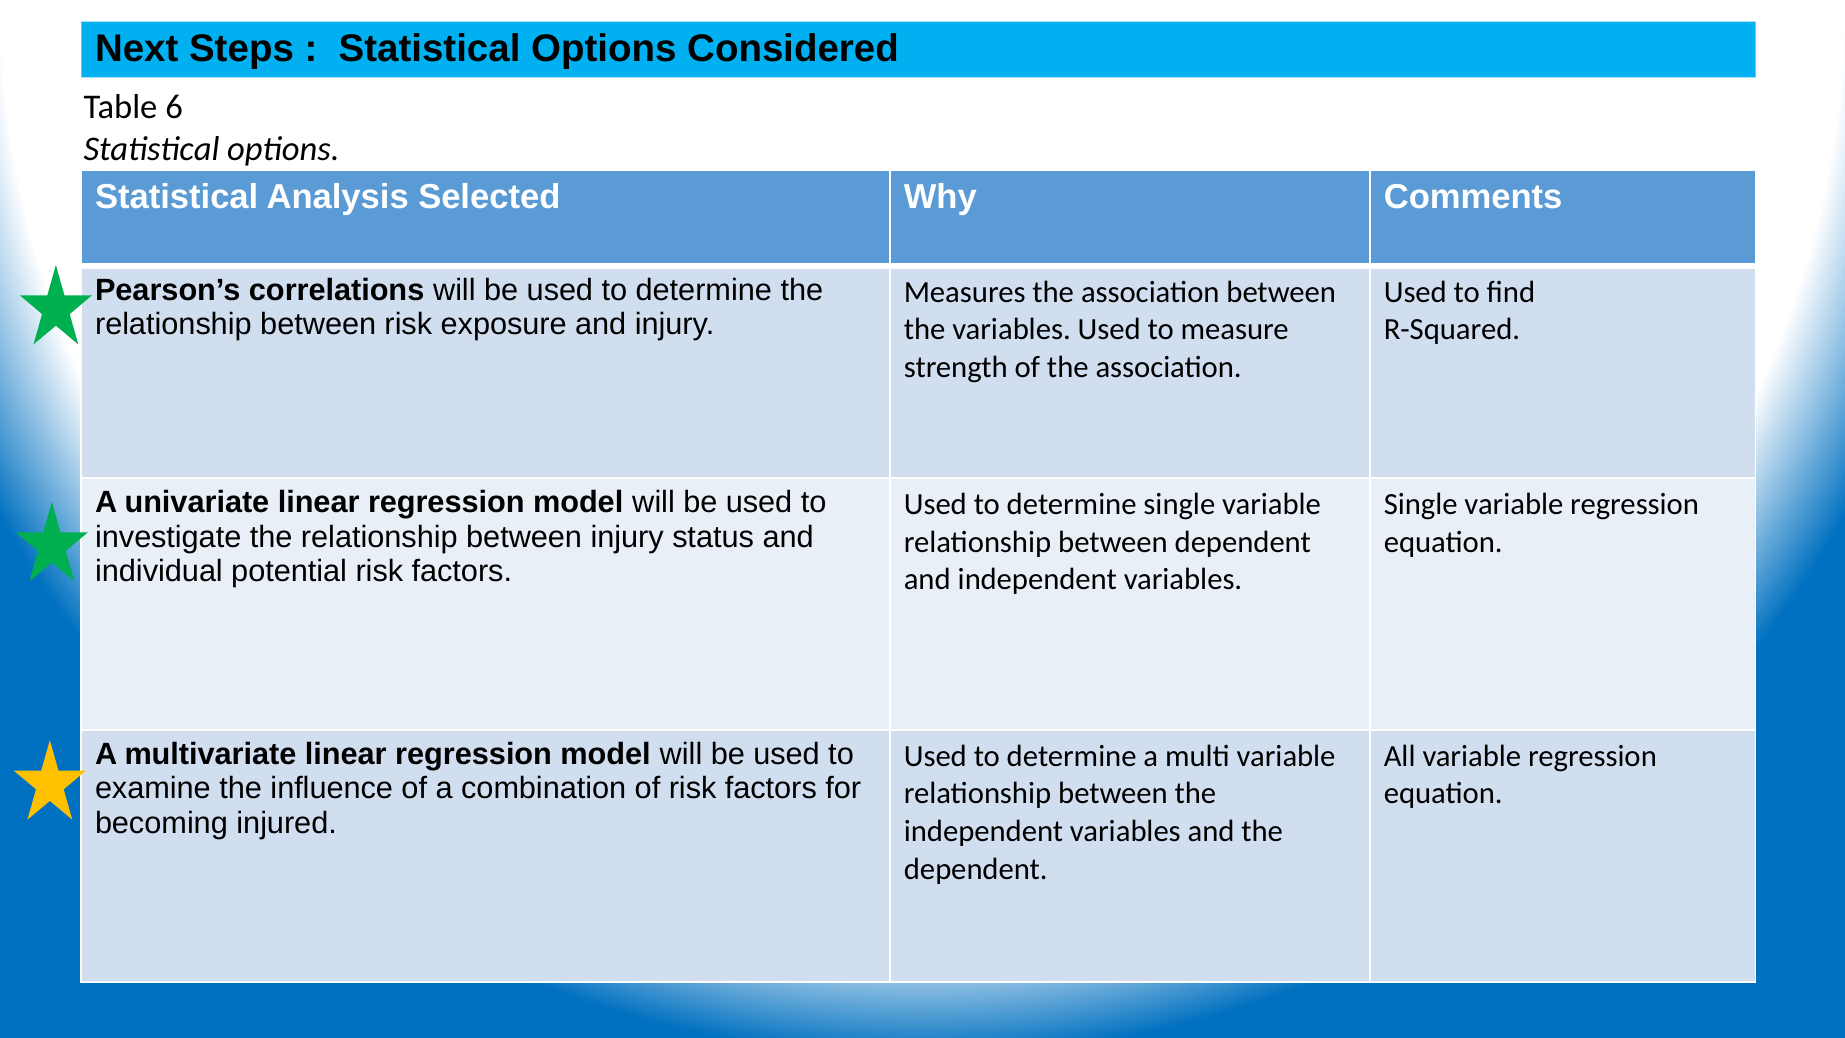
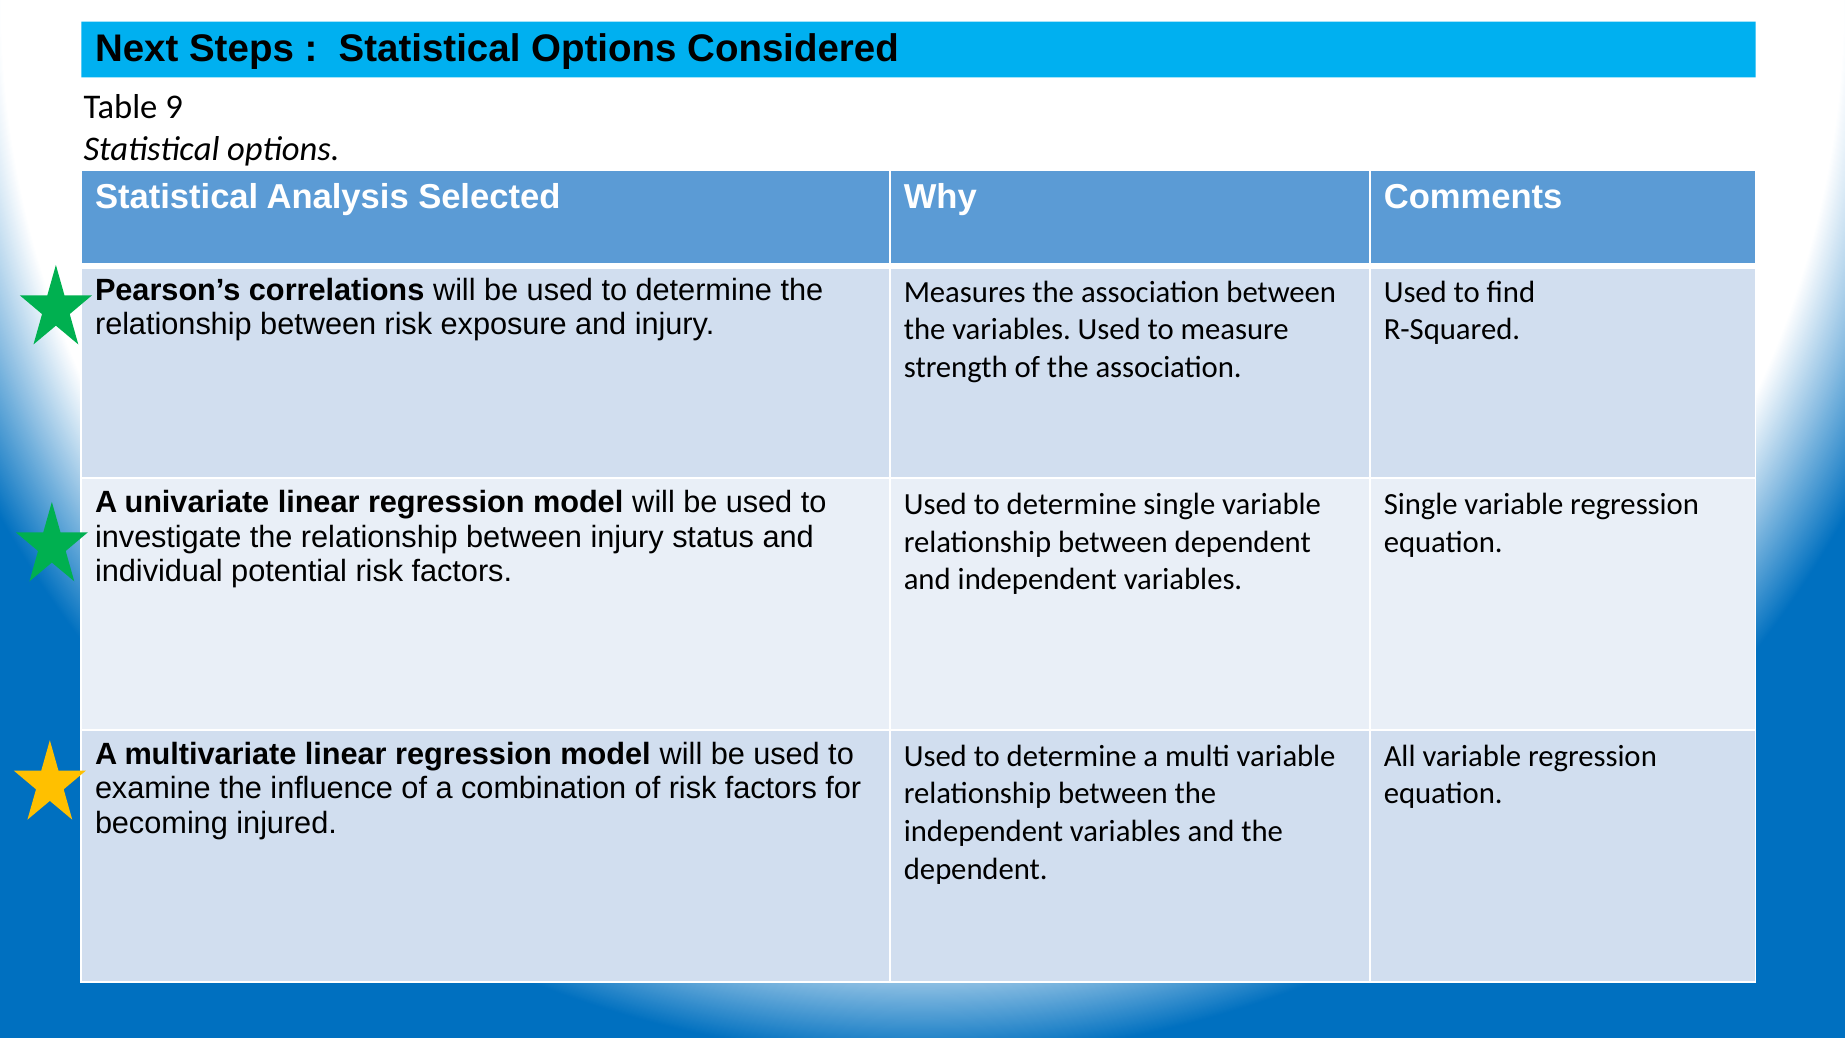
6: 6 -> 9
